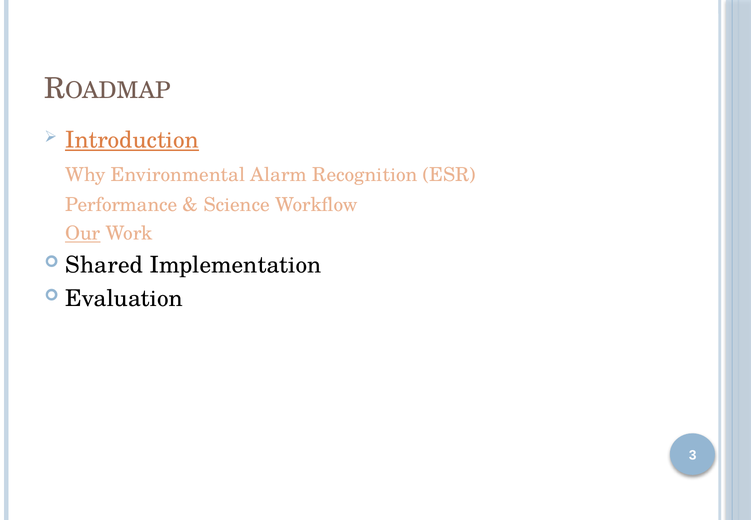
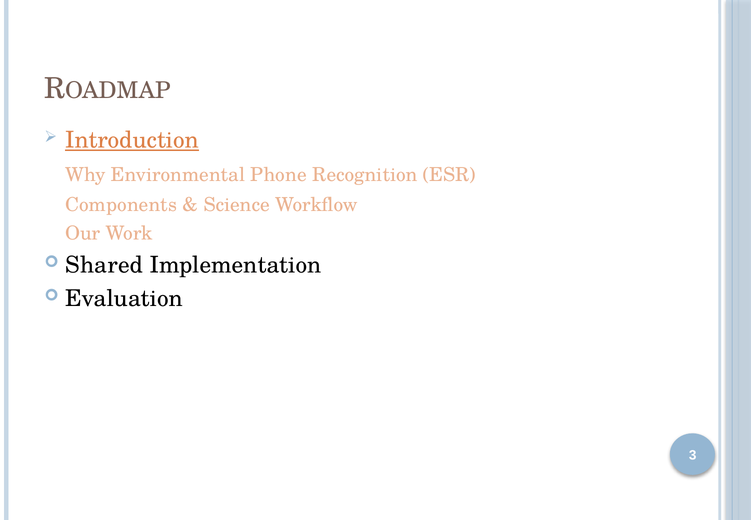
Alarm: Alarm -> Phone
Performance: Performance -> Components
Our underline: present -> none
